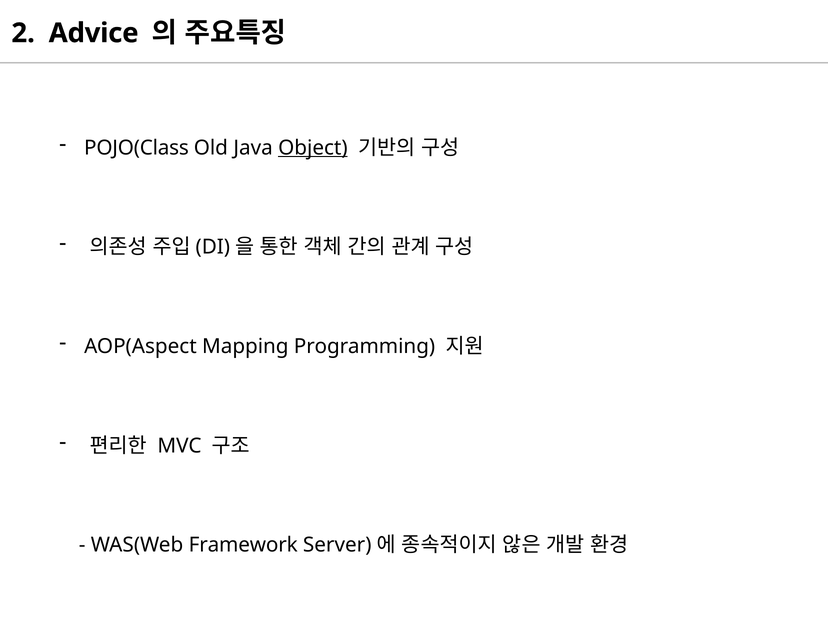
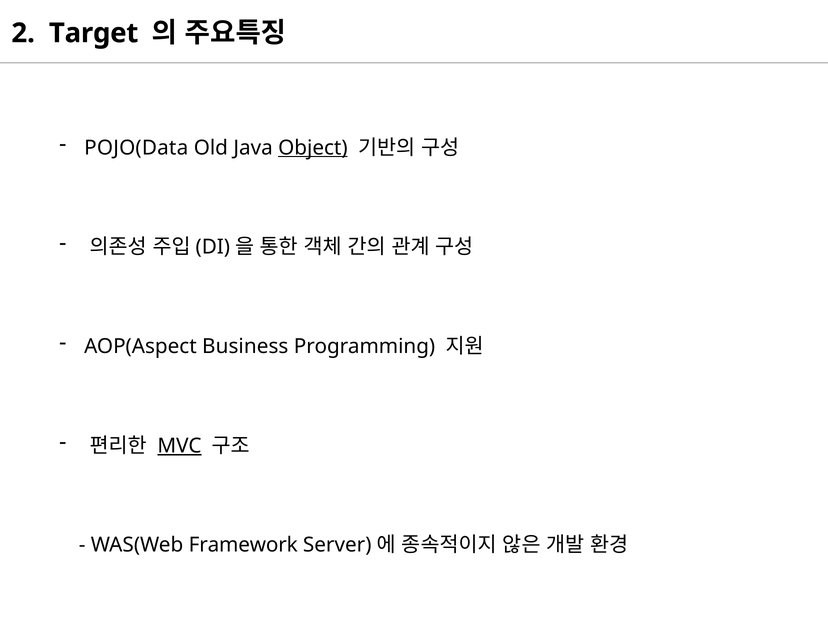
Advice: Advice -> Target
POJO(Class: POJO(Class -> POJO(Data
Mapping: Mapping -> Business
MVC underline: none -> present
